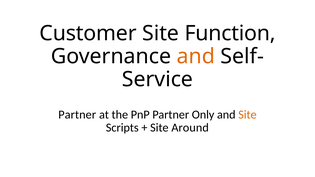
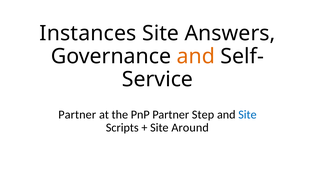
Customer: Customer -> Instances
Function: Function -> Answers
Only: Only -> Step
Site at (247, 115) colour: orange -> blue
